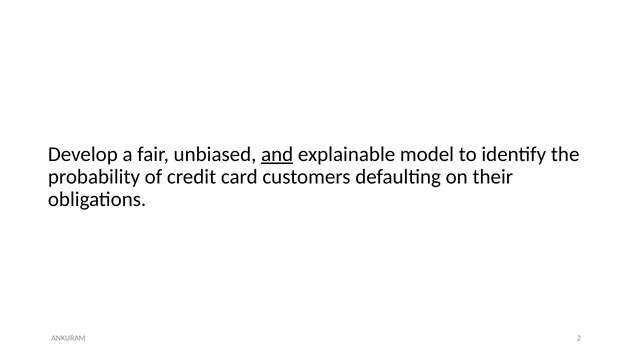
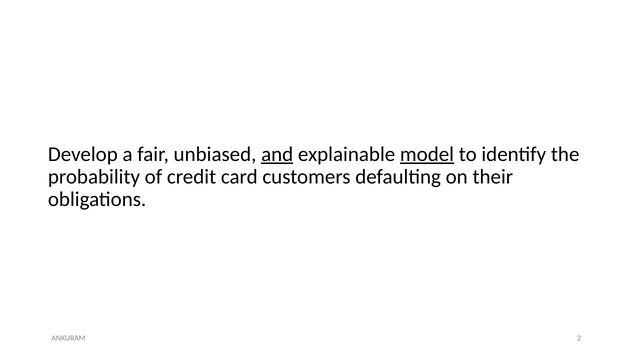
model underline: none -> present
